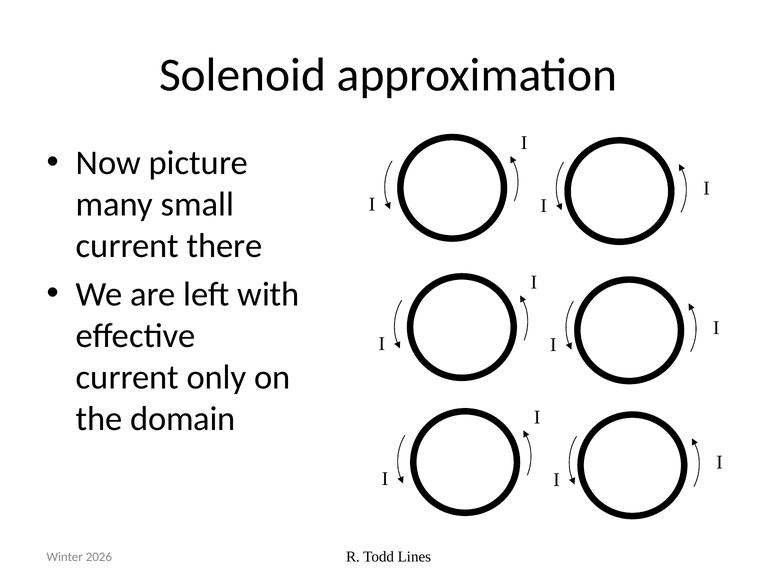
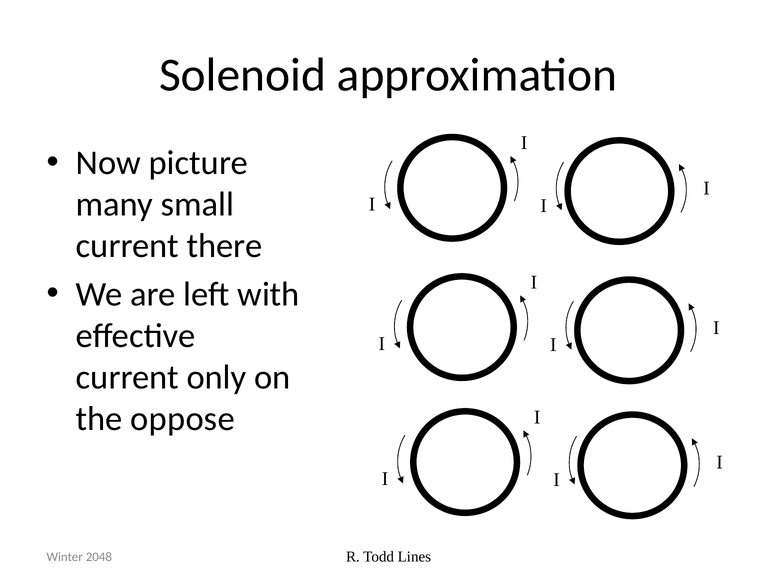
domain: domain -> oppose
2026: 2026 -> 2048
